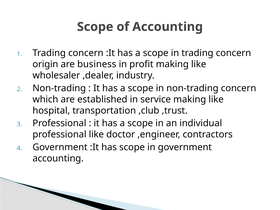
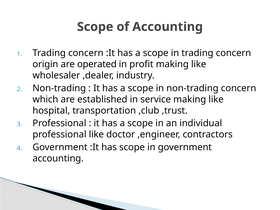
business: business -> operated
